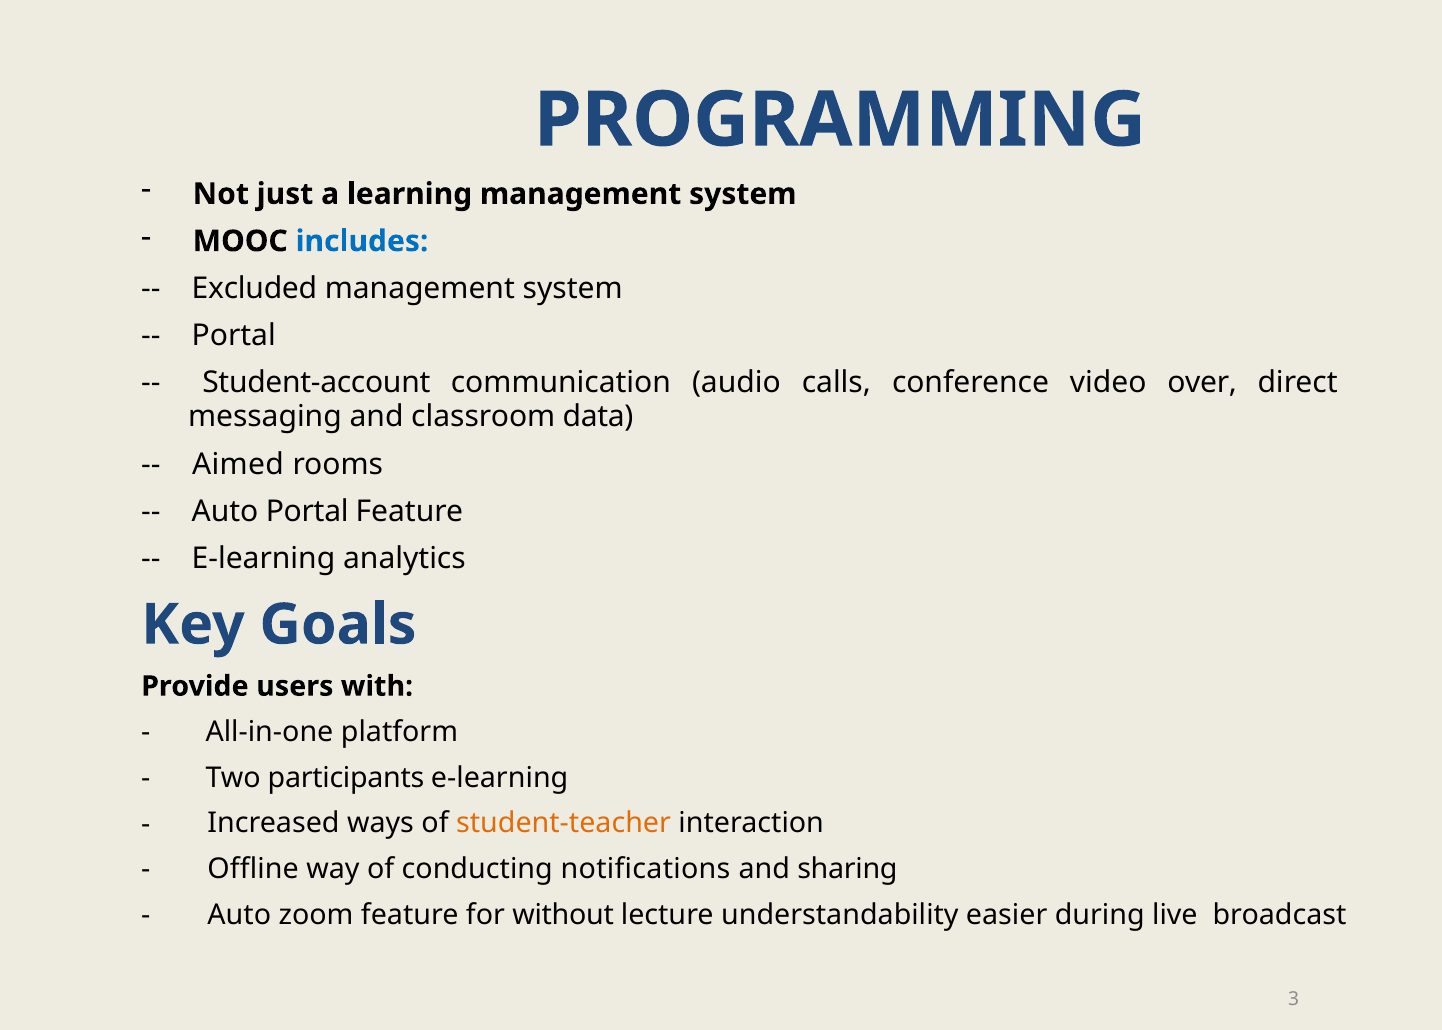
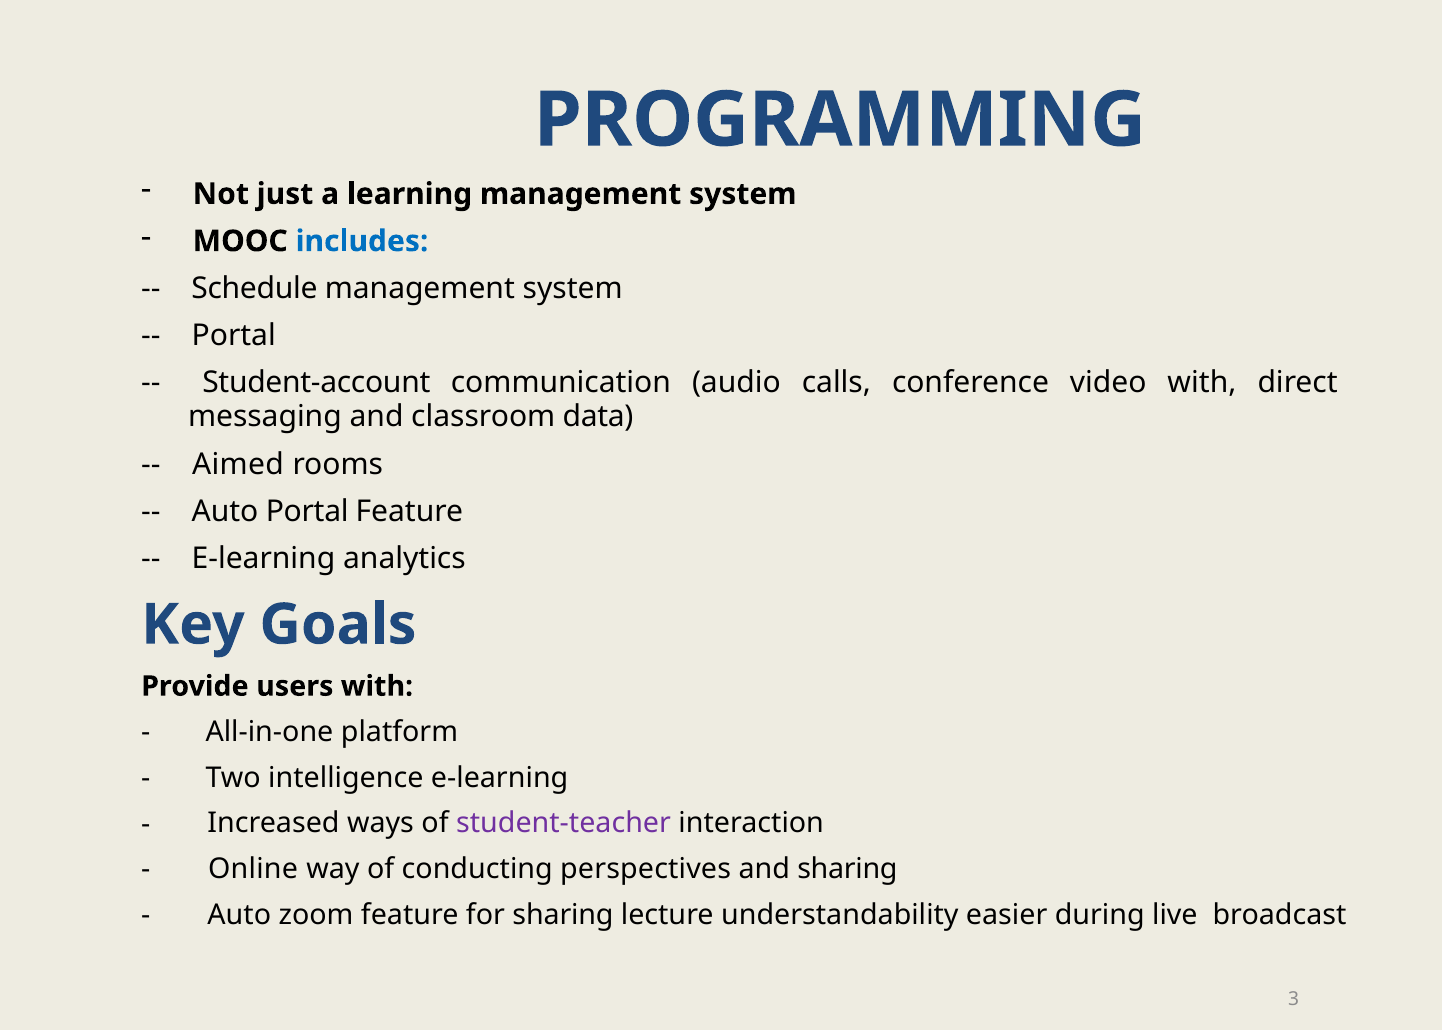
Excluded: Excluded -> Schedule
video over: over -> with
participants: participants -> intelligence
student-teacher colour: orange -> purple
Offline: Offline -> Online
notifications: notifications -> perspectives
for without: without -> sharing
